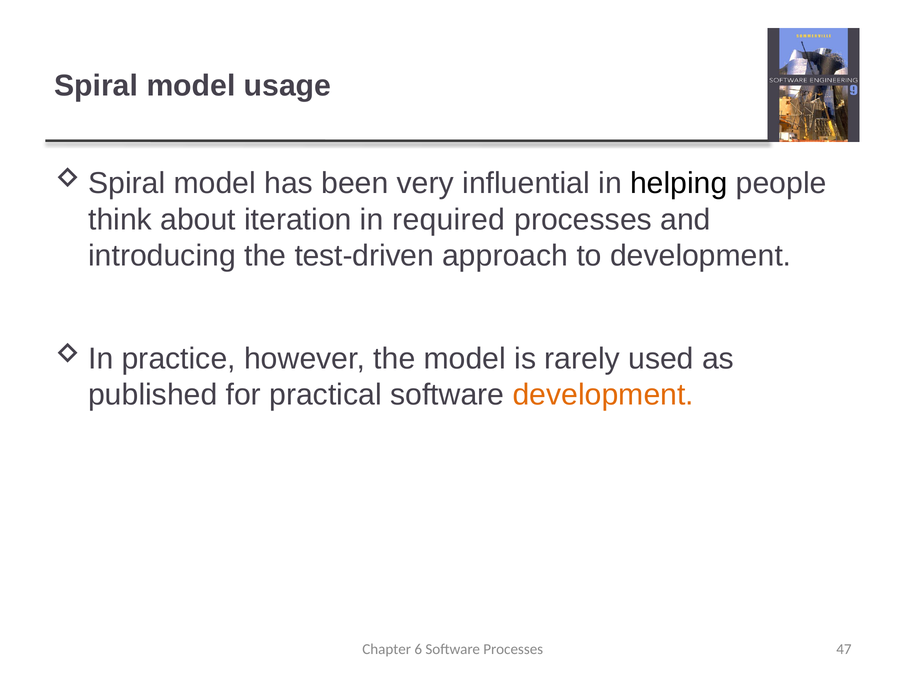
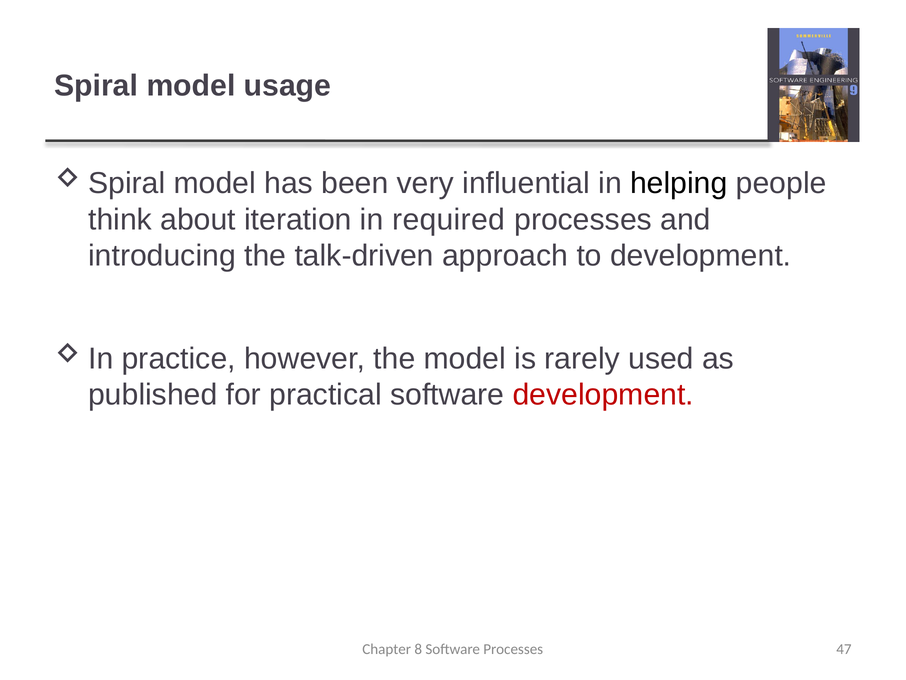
test-driven: test-driven -> talk-driven
development at (603, 395) colour: orange -> red
6: 6 -> 8
